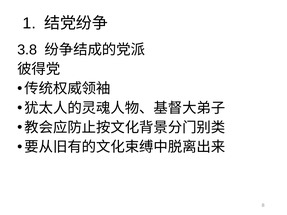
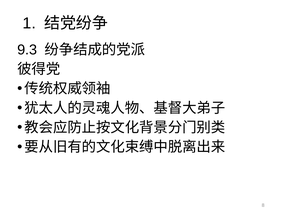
3.8: 3.8 -> 9.3
